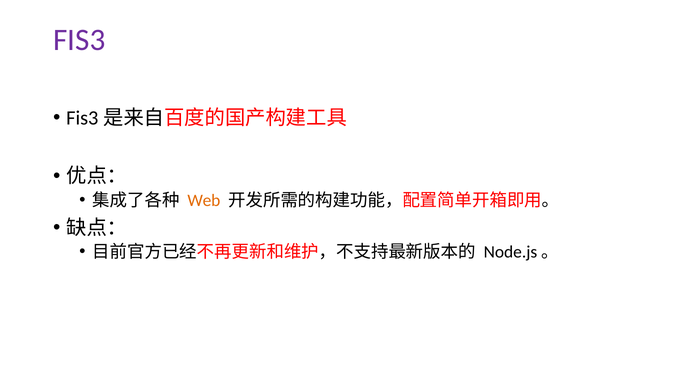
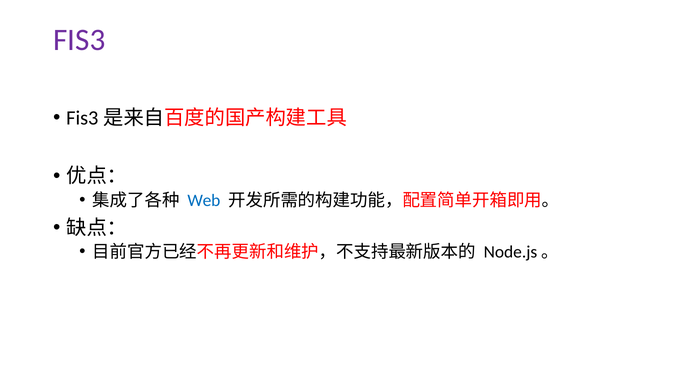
Web colour: orange -> blue
